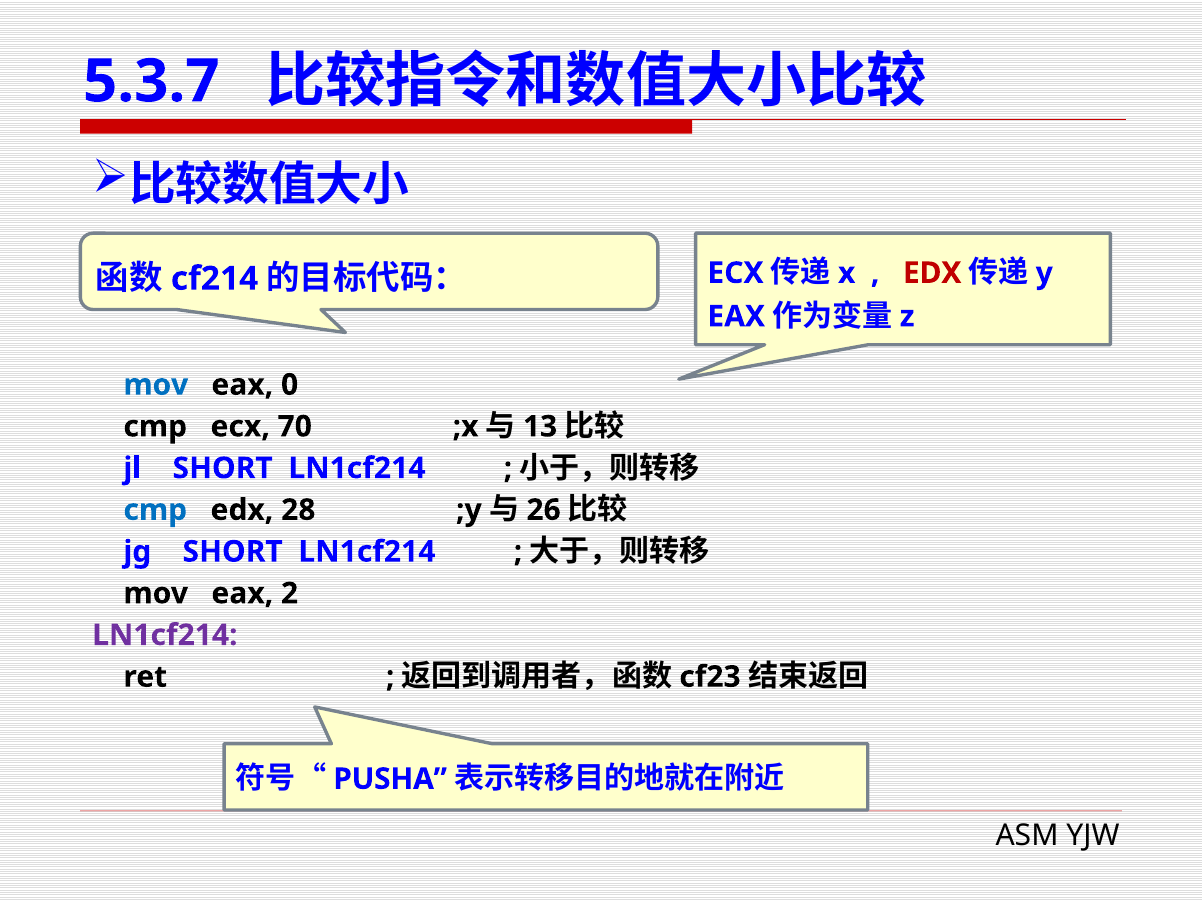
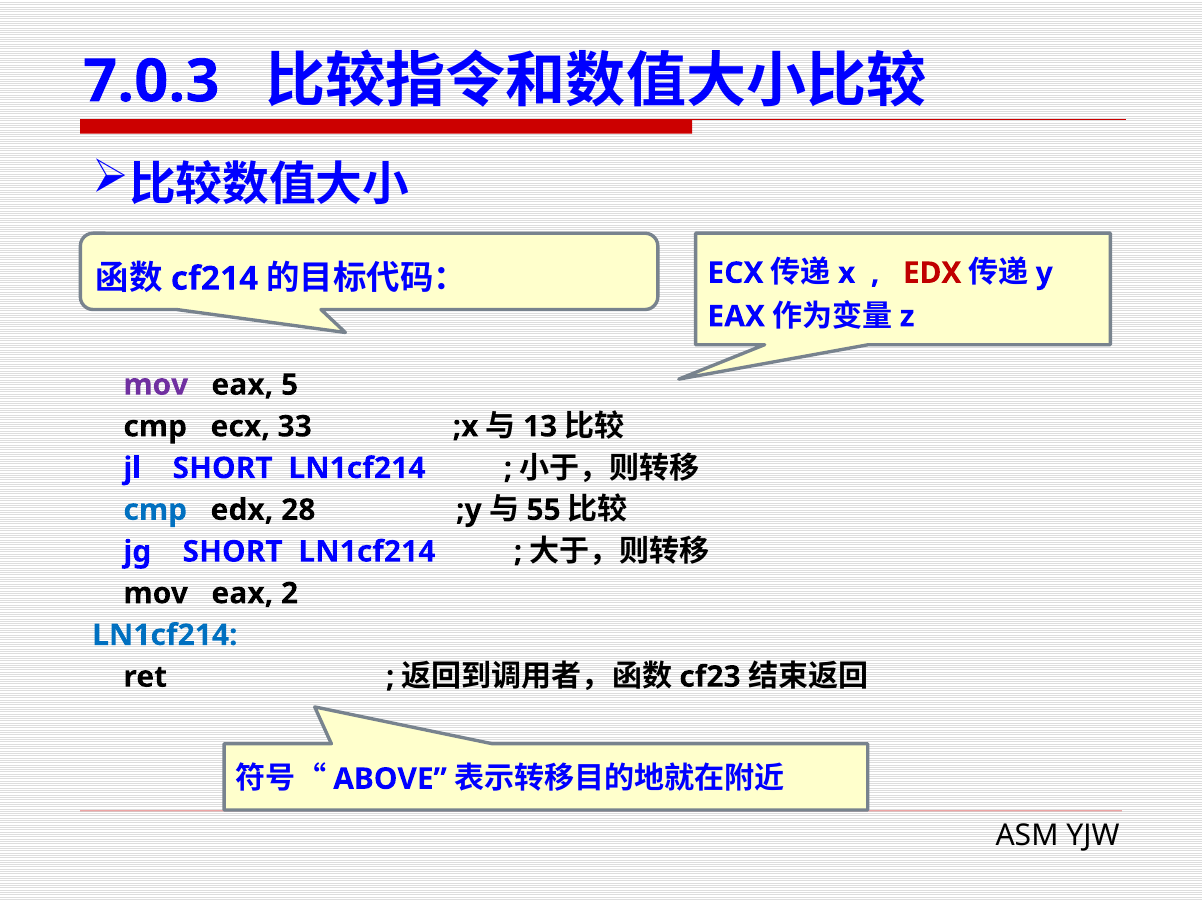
5.3.7: 5.3.7 -> 7.0.3
mov at (156, 385) colour: blue -> purple
0: 0 -> 5
70: 70 -> 33
26: 26 -> 55
LN1cf214 at (165, 635) colour: purple -> blue
PUSHA: PUSHA -> ABOVE
